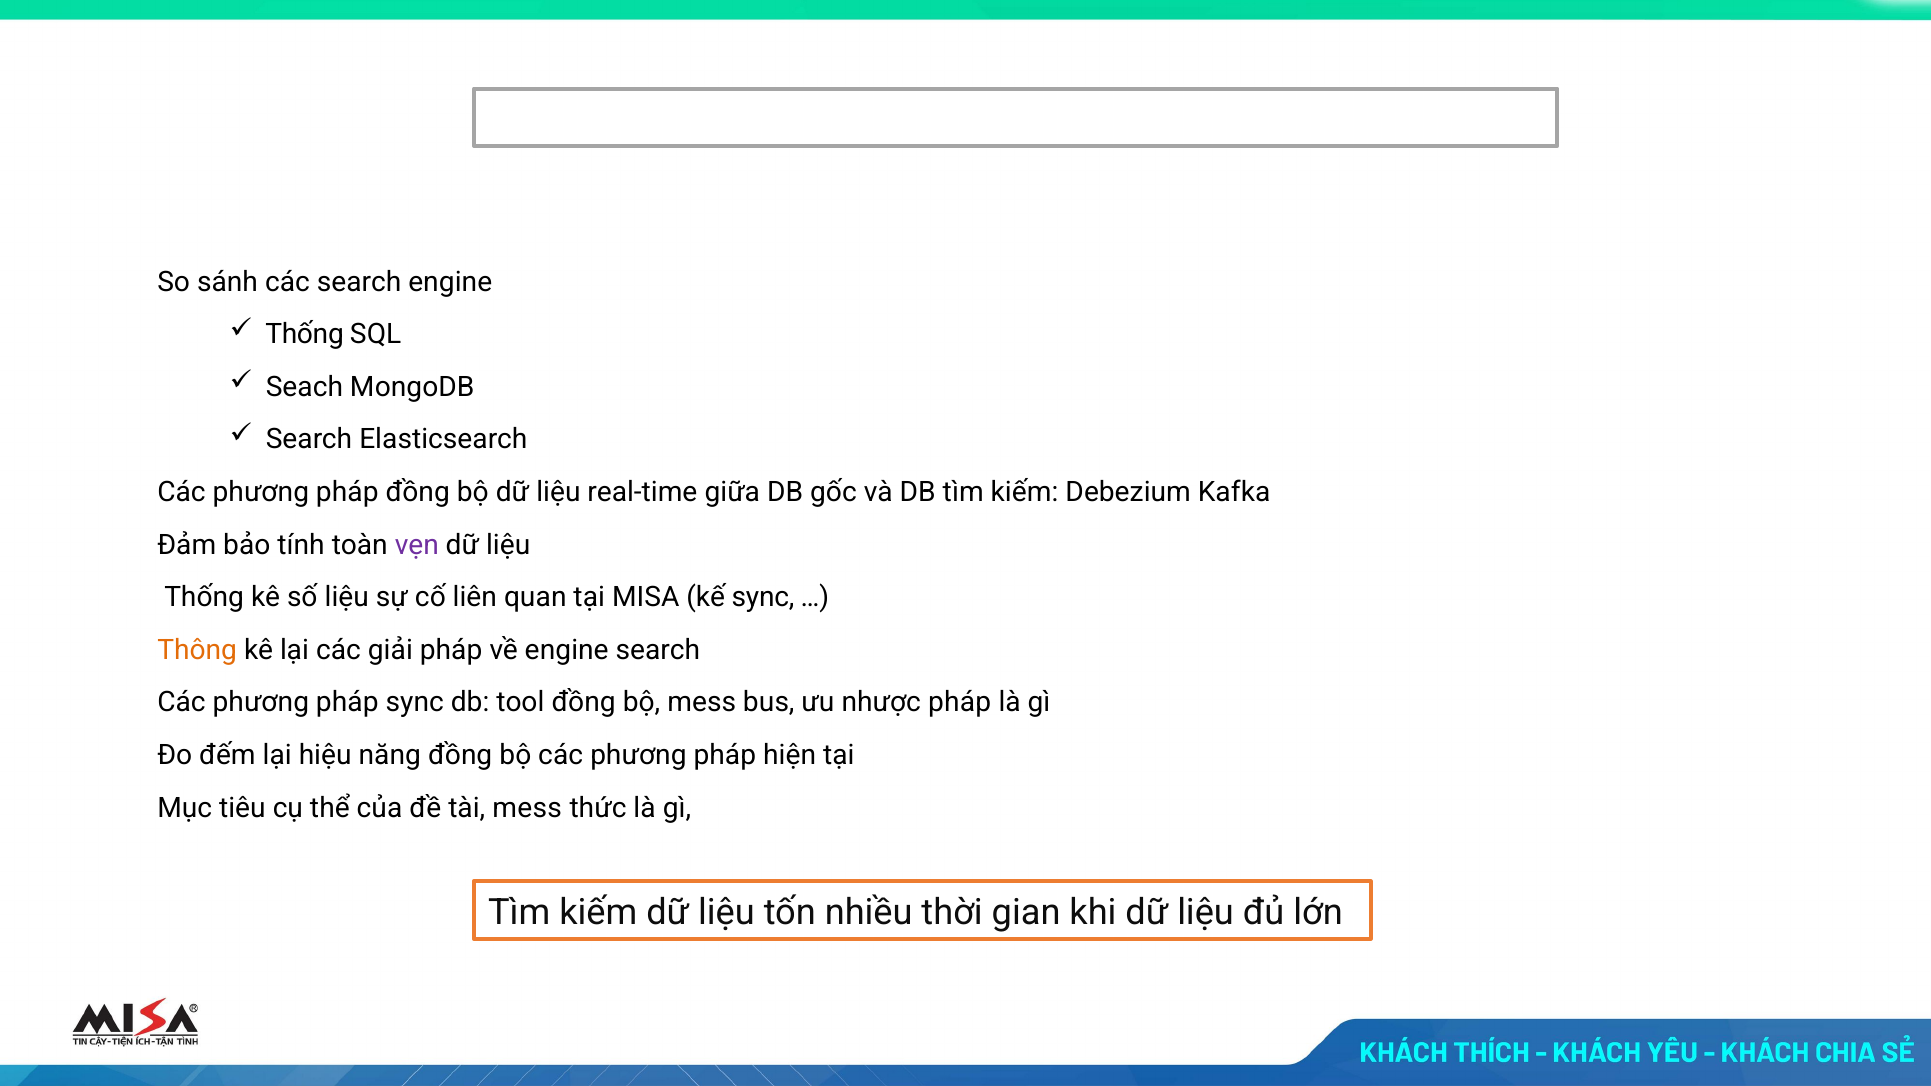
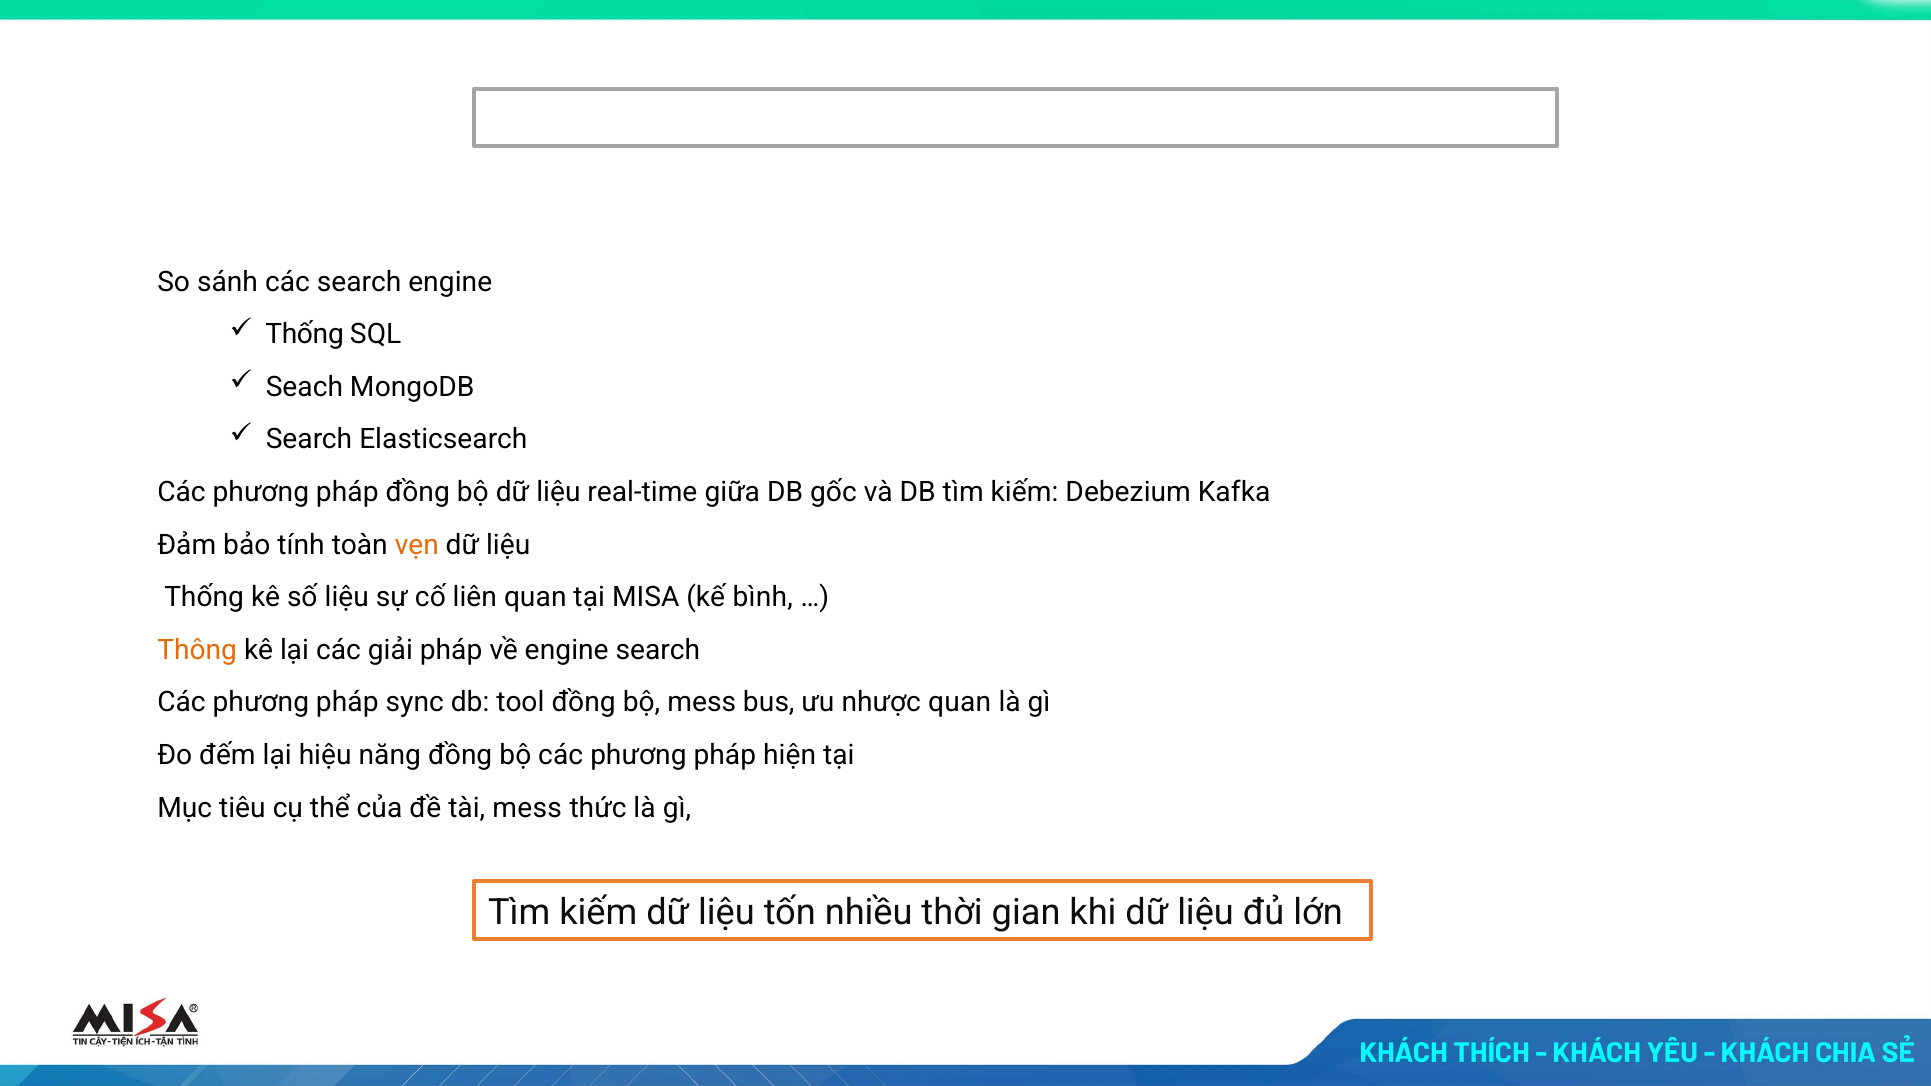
vẹn colour: purple -> orange
kế sync: sync -> bình
nhược pháp: pháp -> quan
